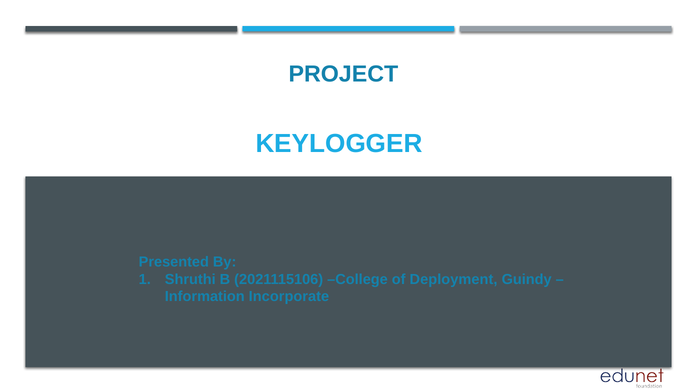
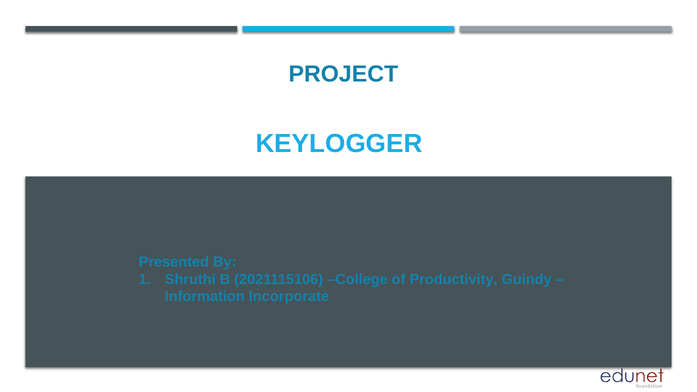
Deployment: Deployment -> Productivity
